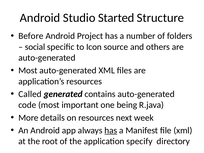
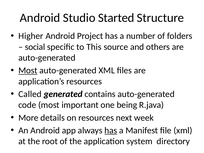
Before: Before -> Higher
Icon: Icon -> This
Most at (28, 70) underline: none -> present
specify: specify -> system
